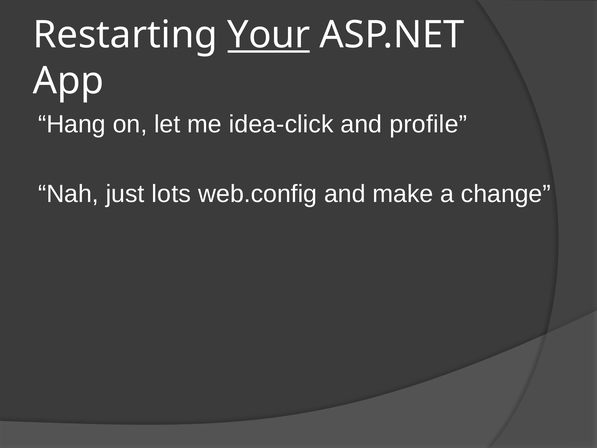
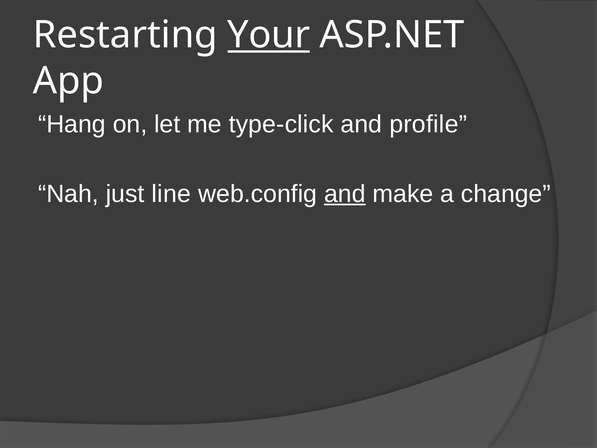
idea-click: idea-click -> type-click
lots: lots -> line
and at (345, 194) underline: none -> present
